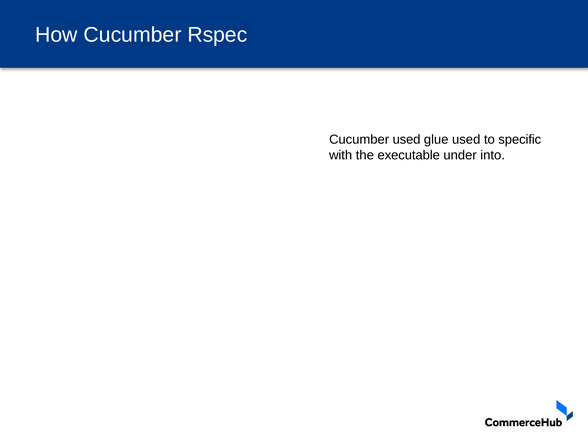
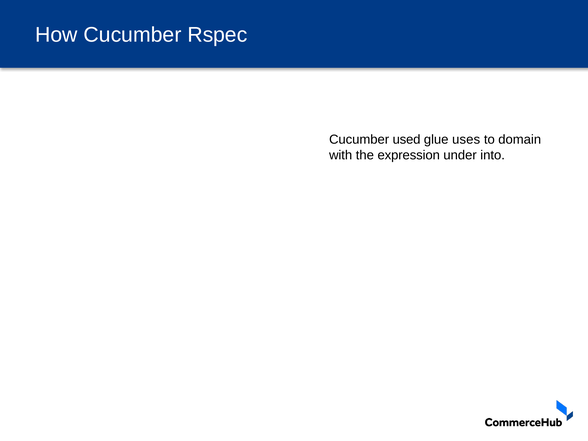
glue used: used -> uses
specific: specific -> domain
executable: executable -> expression
